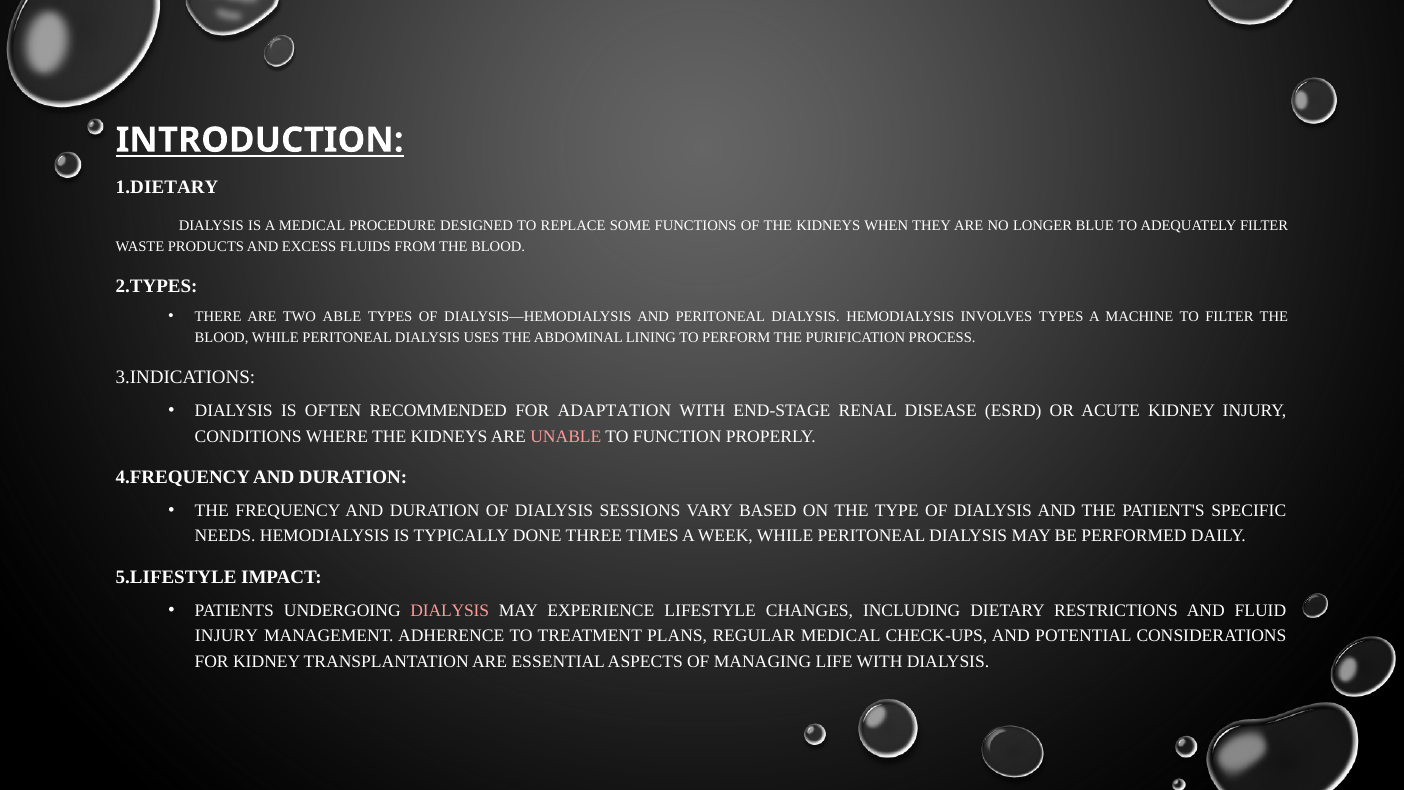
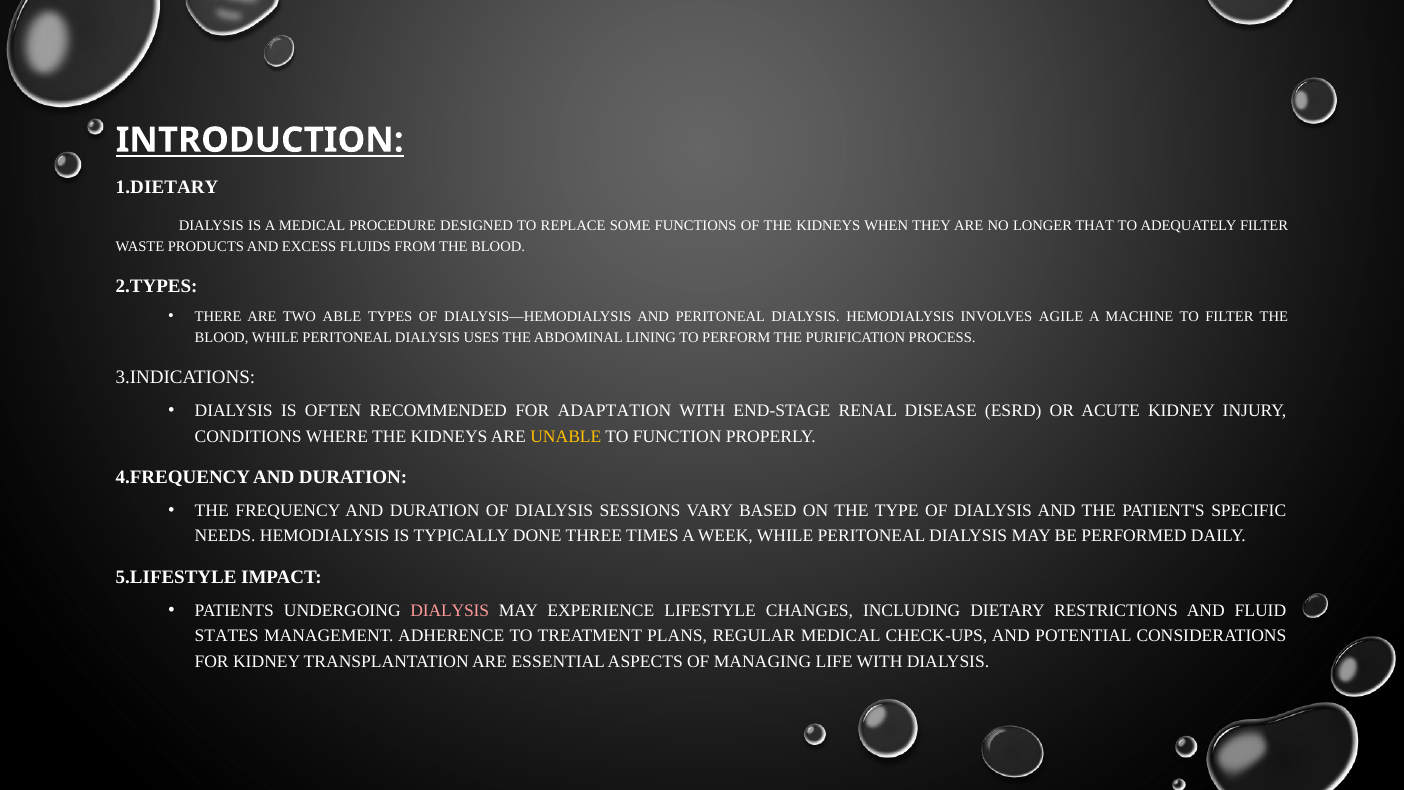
BLUE: BLUE -> THAT
INVOLVES TYPES: TYPES -> AGILE
UNABLE colour: pink -> yellow
INJURY at (227, 636): INJURY -> STATES
